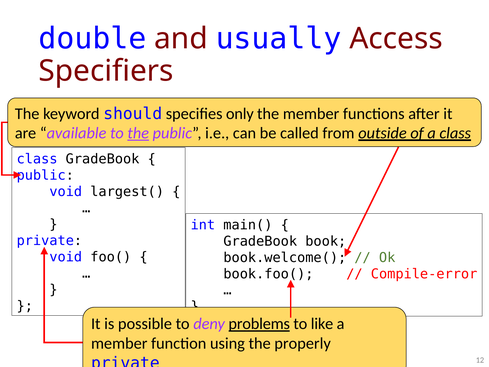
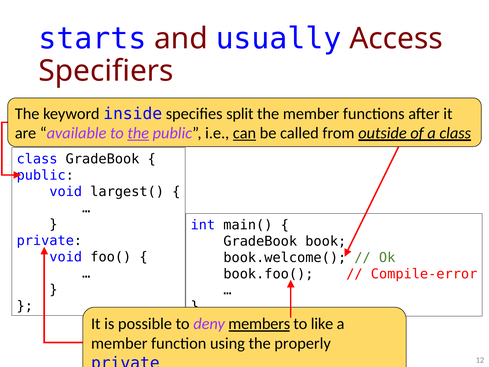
double: double -> starts
should: should -> inside
only: only -> split
can underline: none -> present
problems: problems -> members
